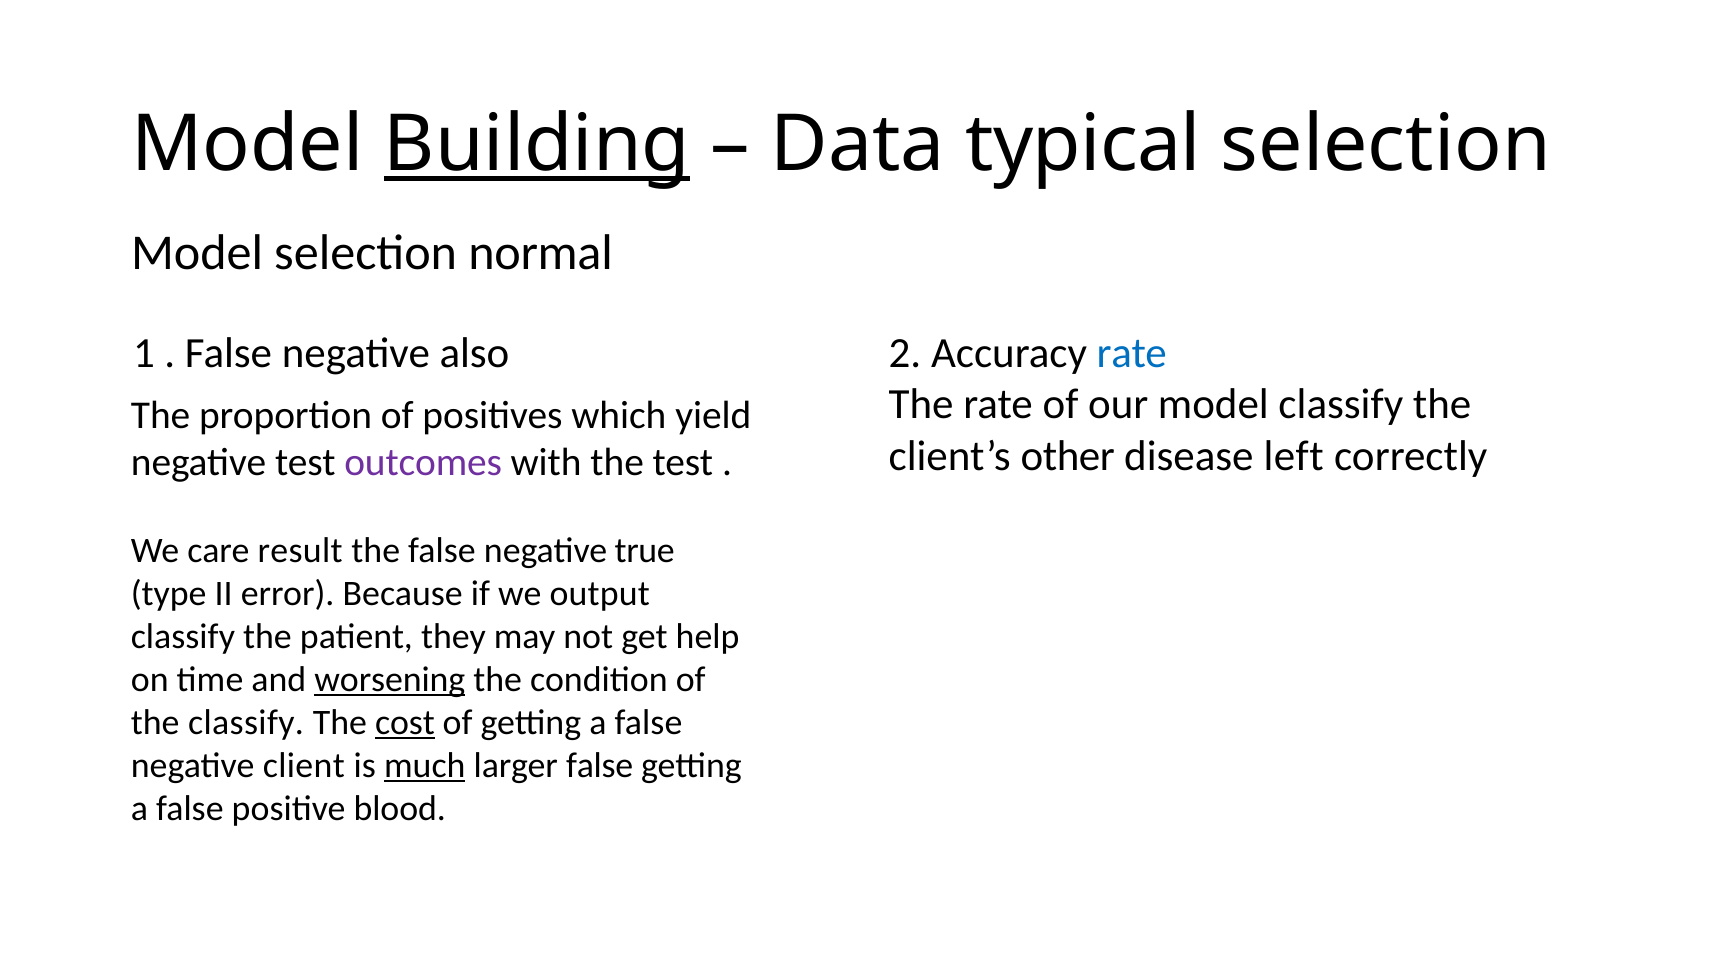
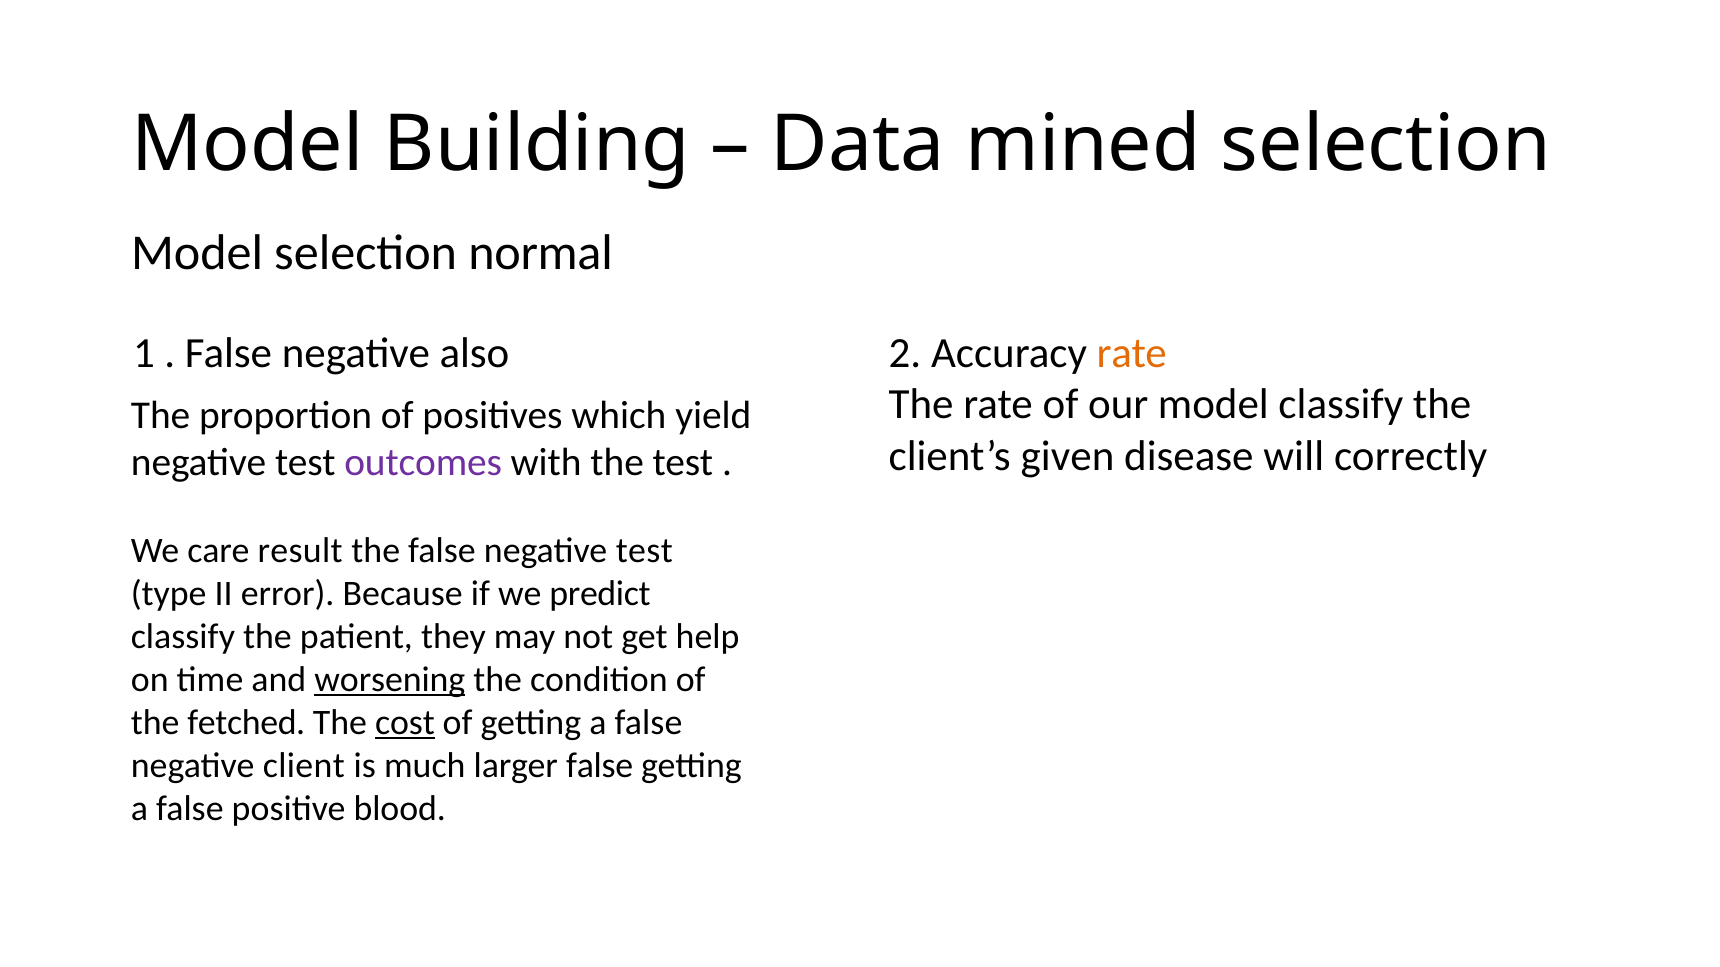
Building underline: present -> none
typical: typical -> mined
rate at (1132, 353) colour: blue -> orange
other: other -> given
left: left -> will
false negative true: true -> test
output: output -> predict
the classify: classify -> fetched
much underline: present -> none
